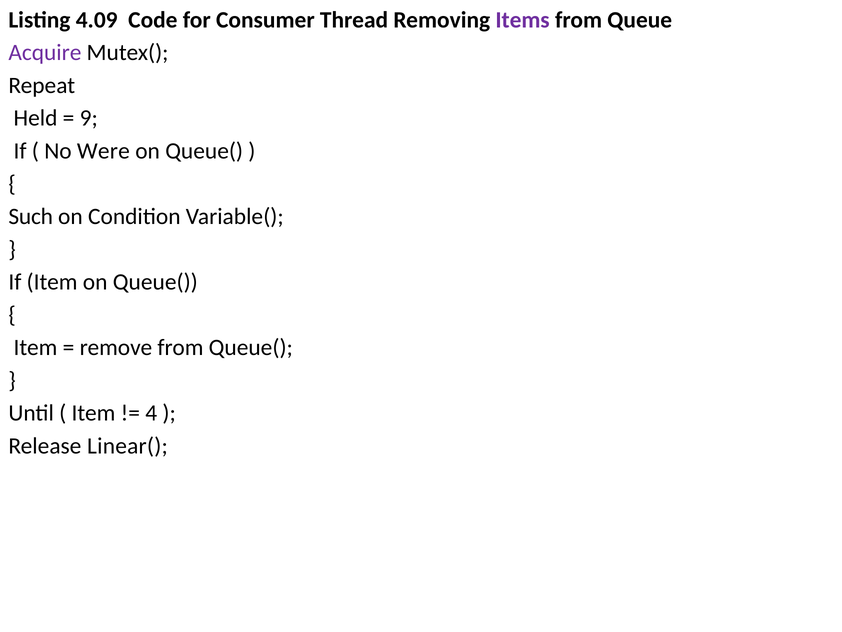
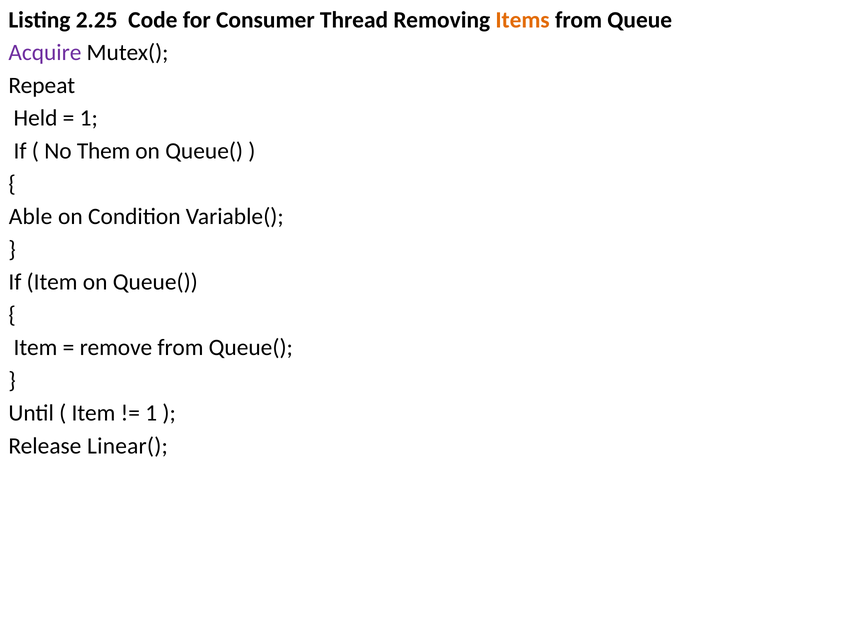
4.09: 4.09 -> 2.25
Items colour: purple -> orange
9 at (89, 118): 9 -> 1
Were: Were -> Them
Such: Such -> Able
4 at (151, 413): 4 -> 1
